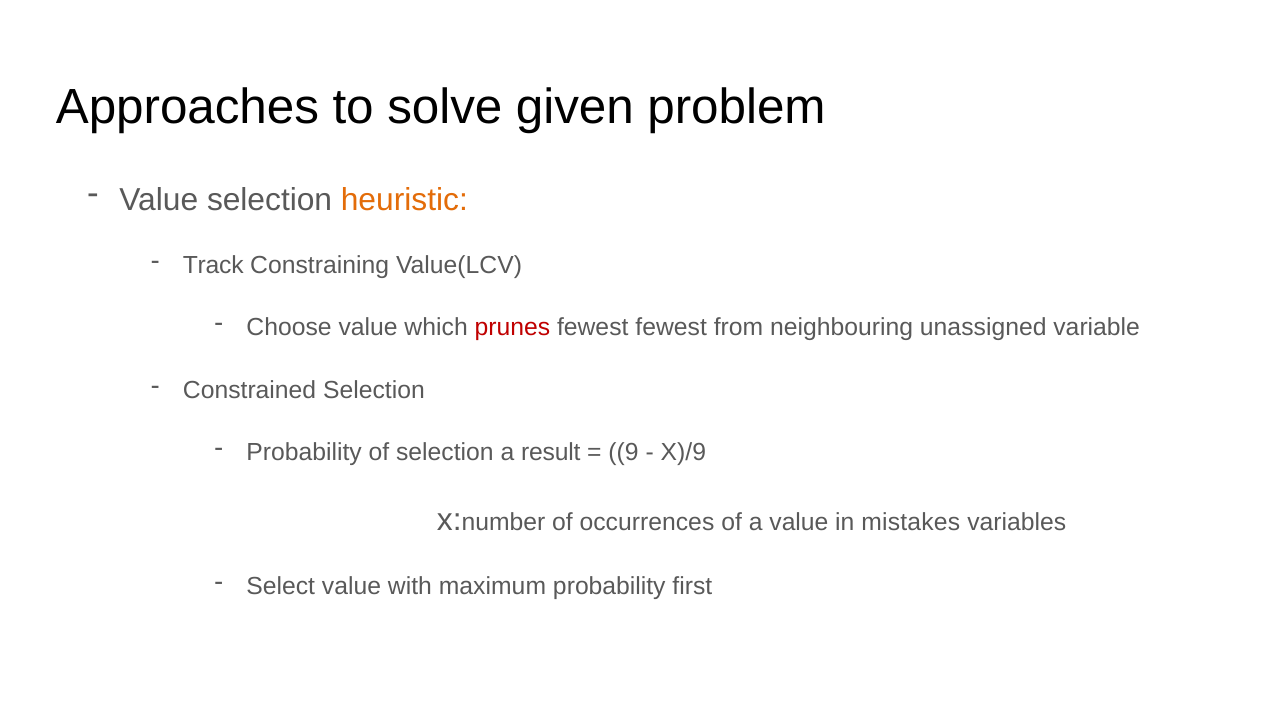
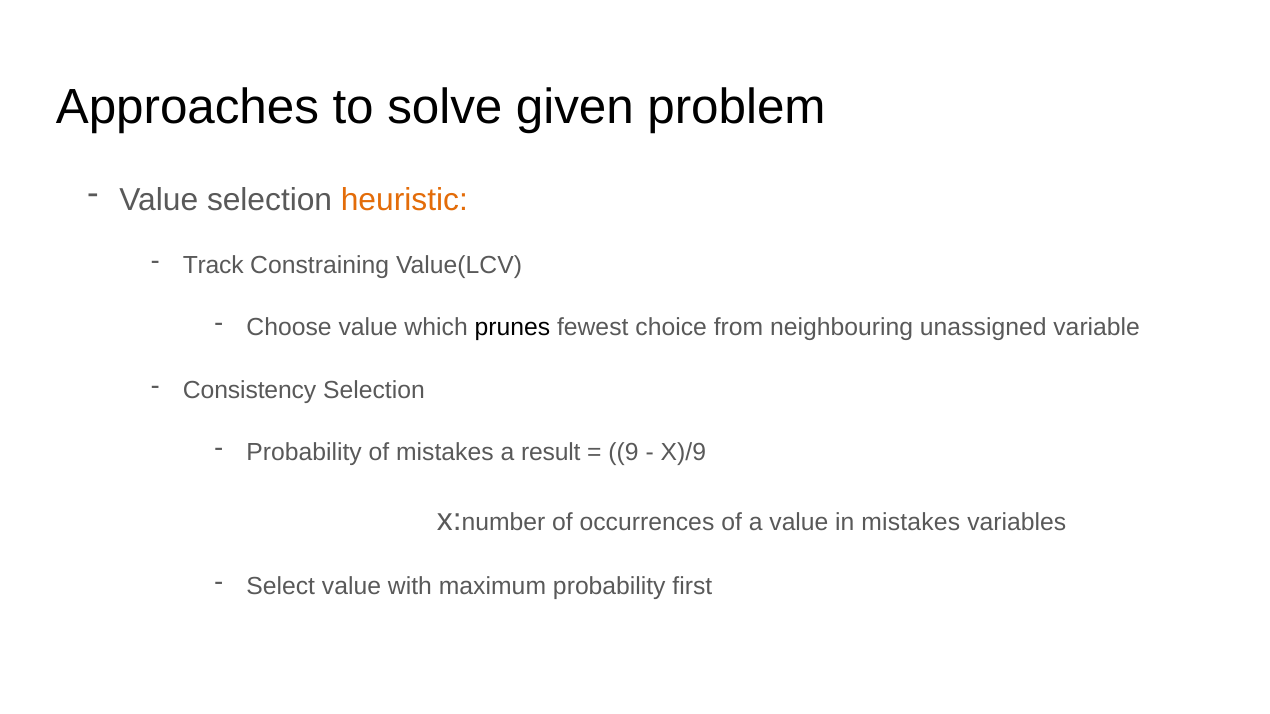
prunes colour: red -> black
fewest fewest: fewest -> choice
Constrained: Constrained -> Consistency
of selection: selection -> mistakes
